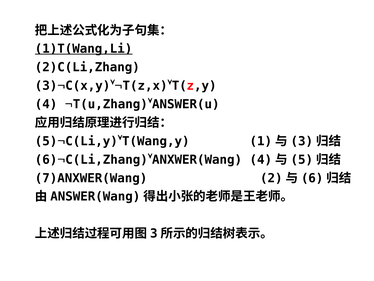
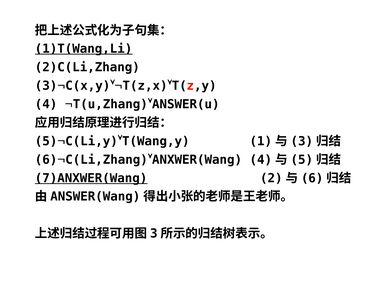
7)ANXWER(Wang underline: none -> present
